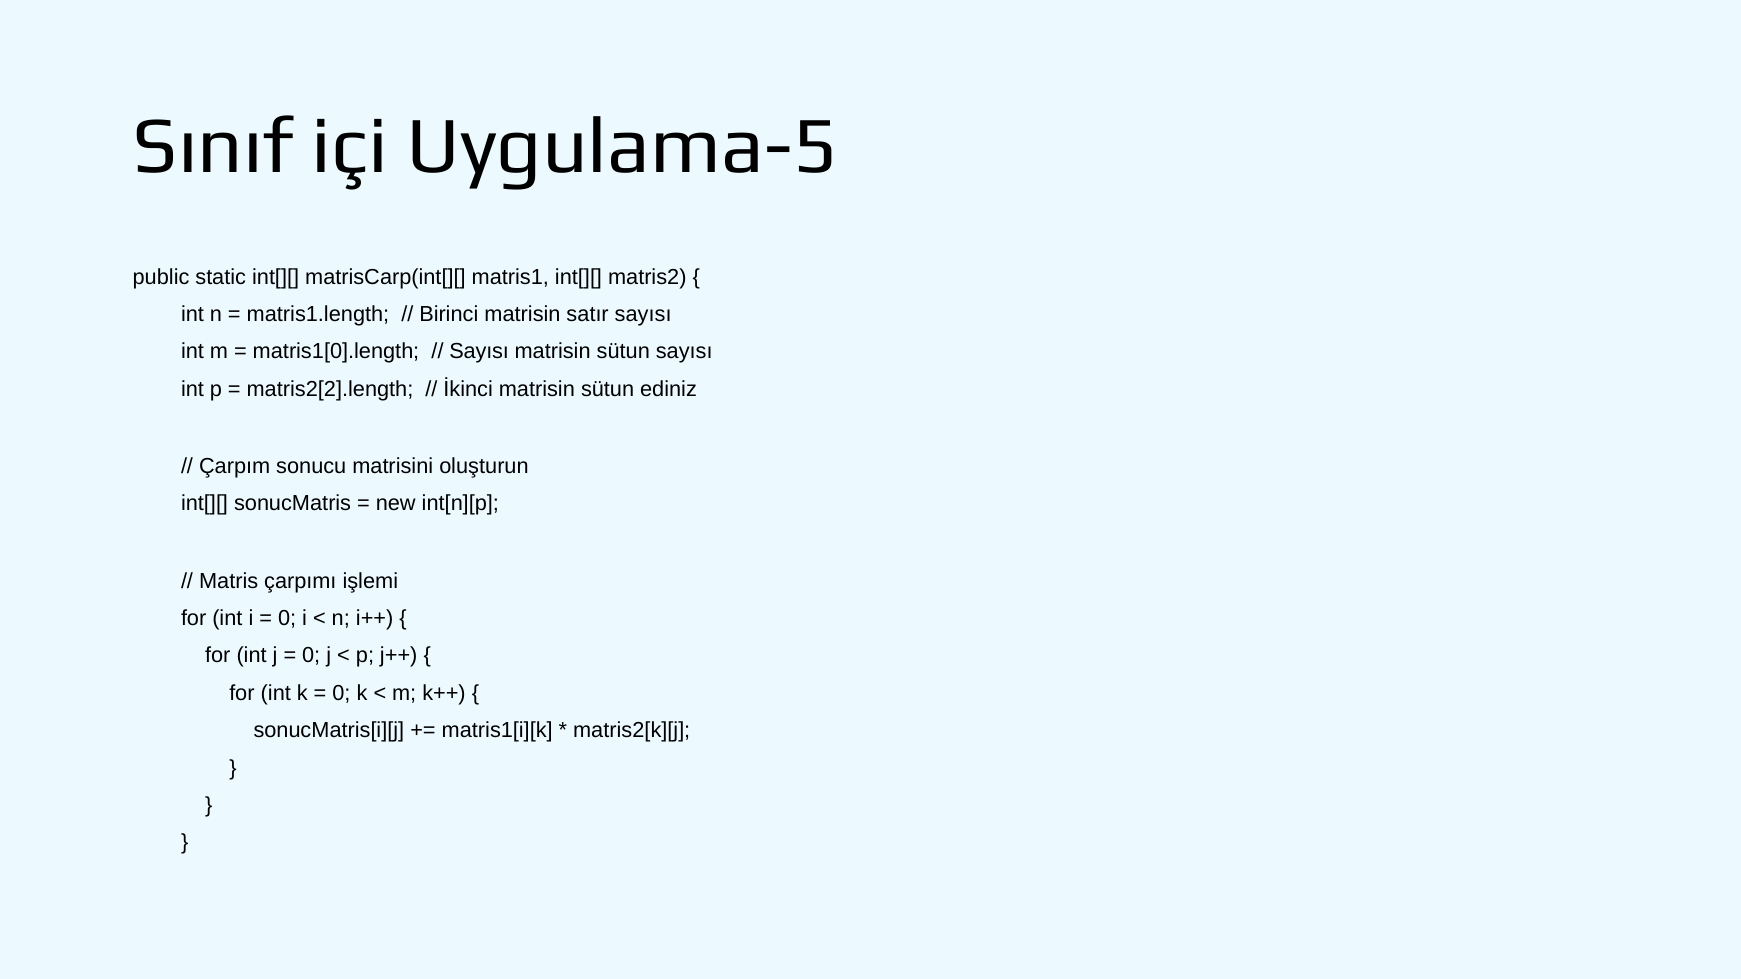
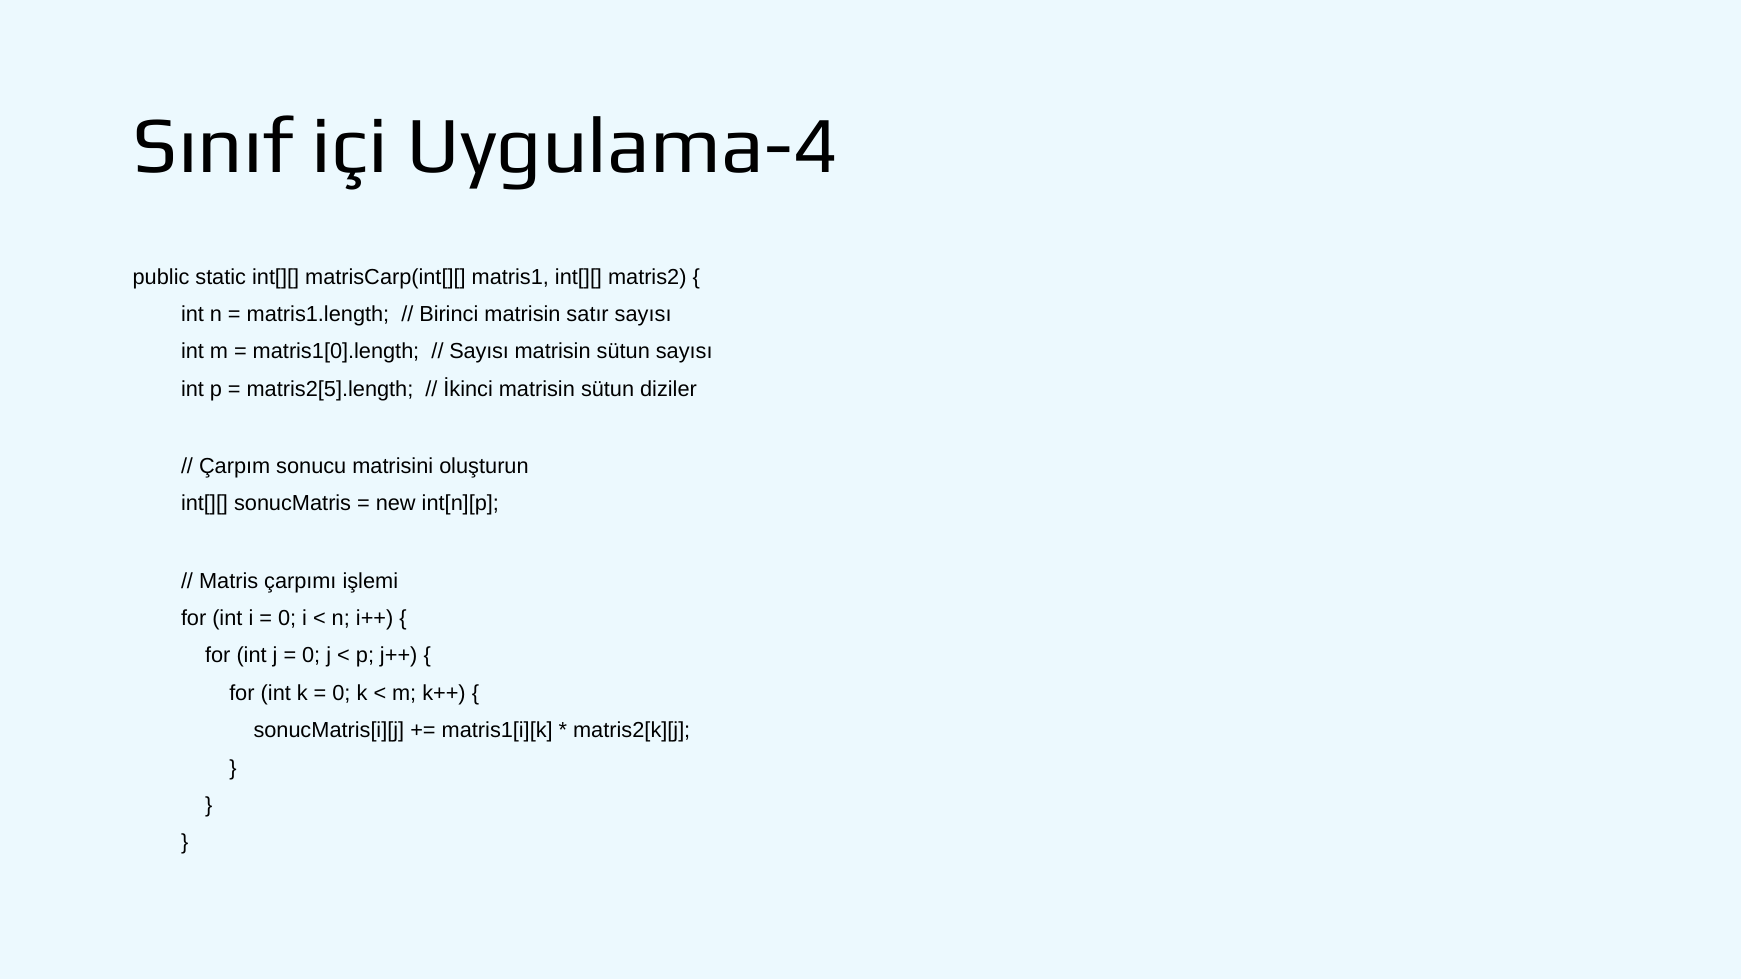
Uygulama-5: Uygulama-5 -> Uygulama-4
matris2[2].length: matris2[2].length -> matris2[5].length
ediniz: ediniz -> diziler
